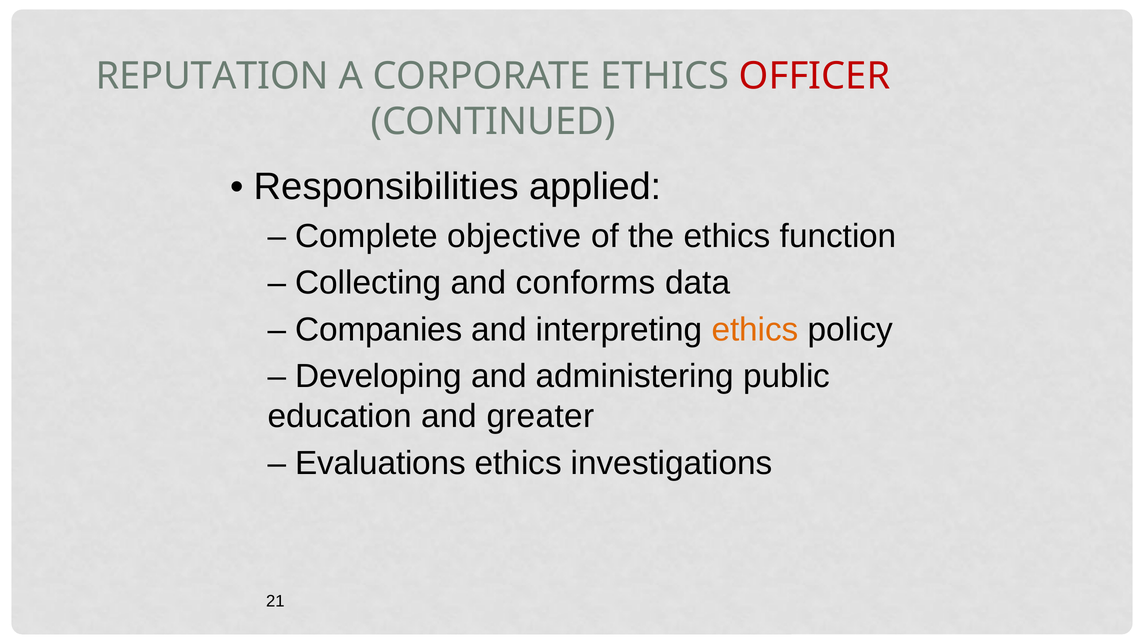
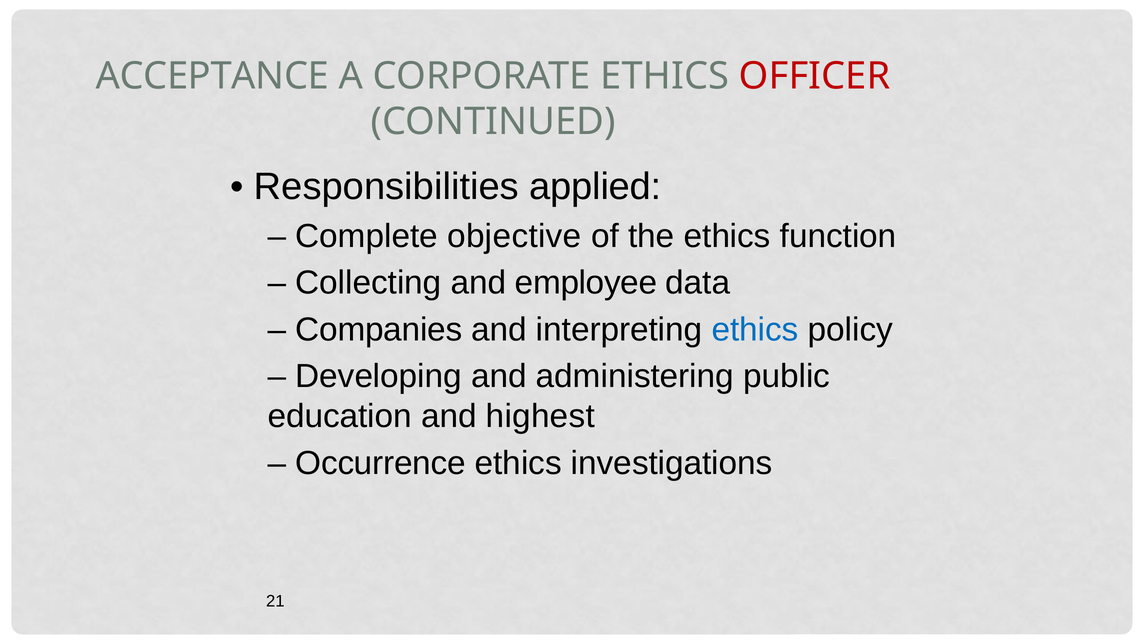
REPUTATION: REPUTATION -> ACCEPTANCE
conforms: conforms -> employee
ethics at (755, 330) colour: orange -> blue
greater: greater -> highest
Evaluations: Evaluations -> Occurrence
